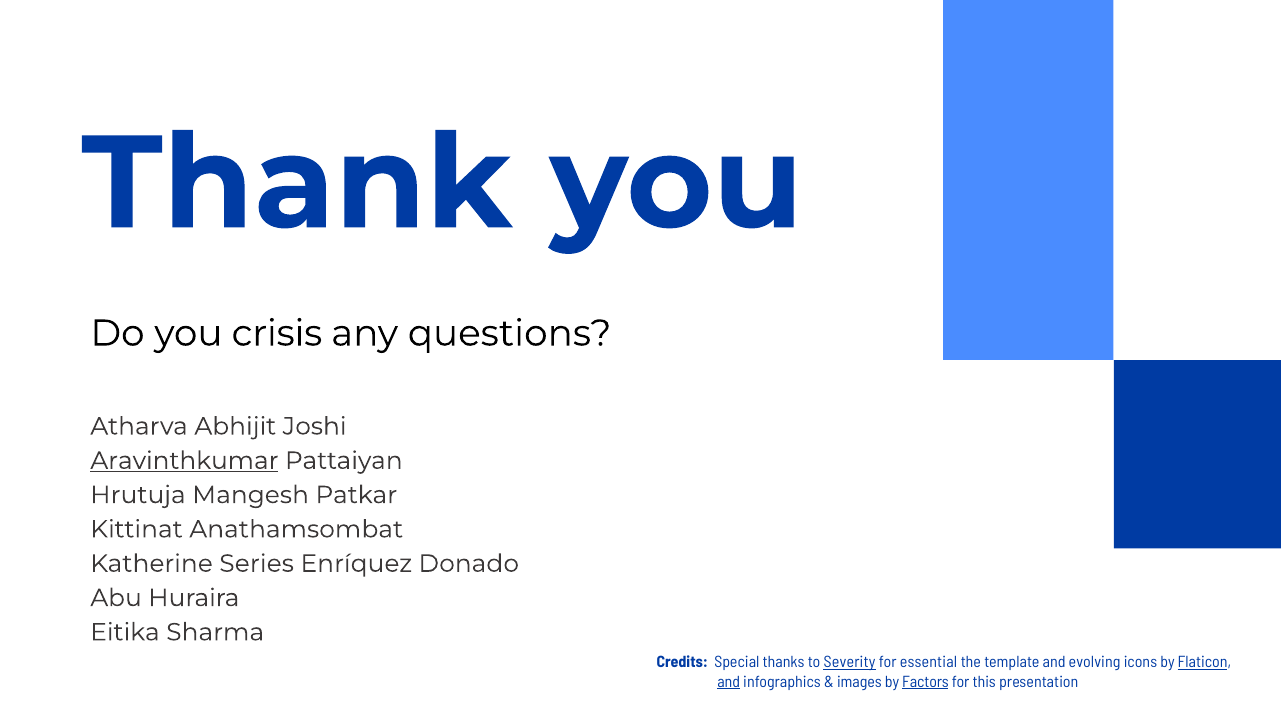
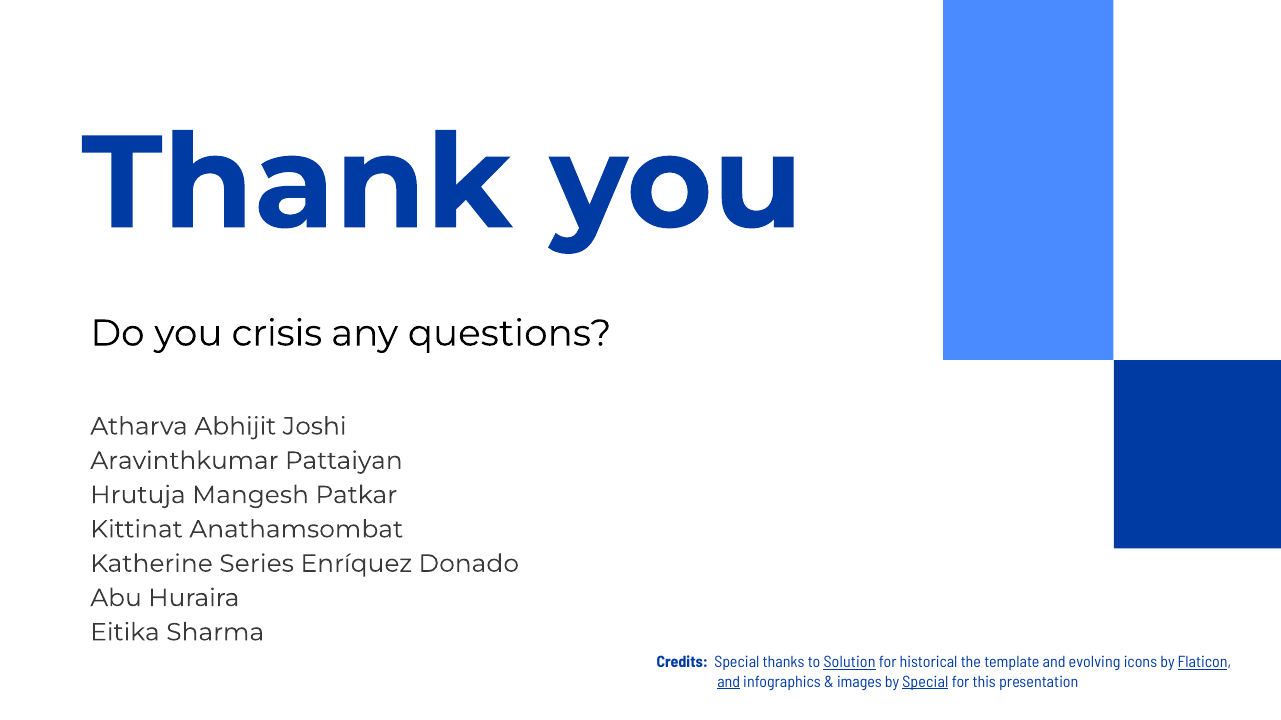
Aravinthkumar underline: present -> none
Severity: Severity -> Solution
essential: essential -> historical
by Factors: Factors -> Special
